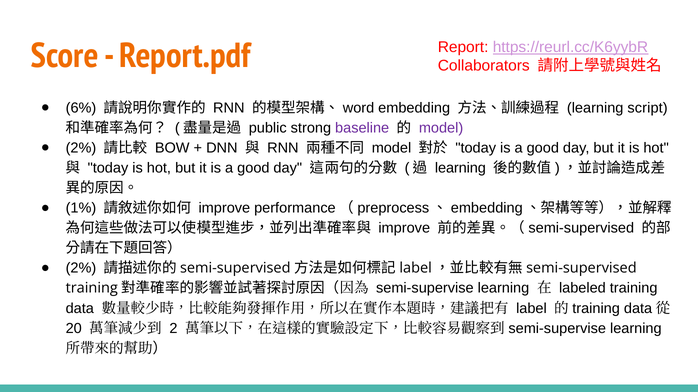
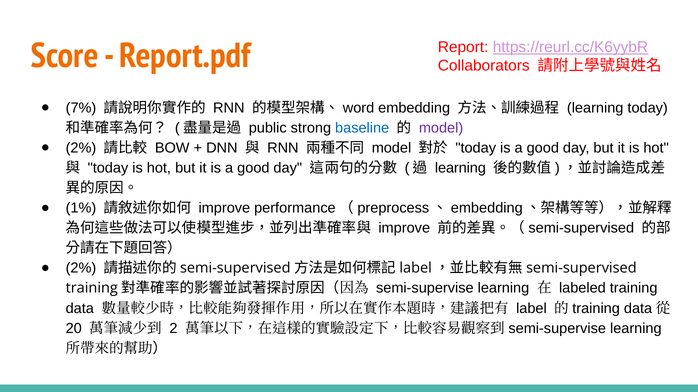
6%: 6% -> 7%
learning script: script -> today
baseline colour: purple -> blue
